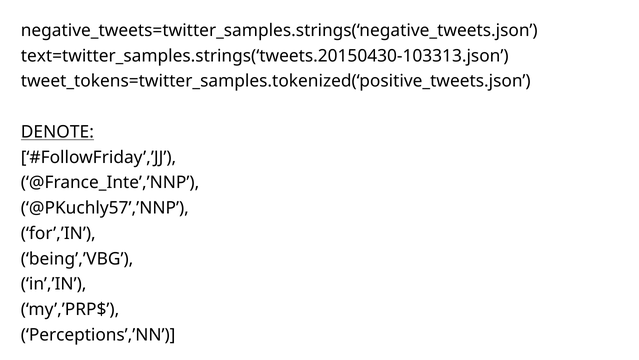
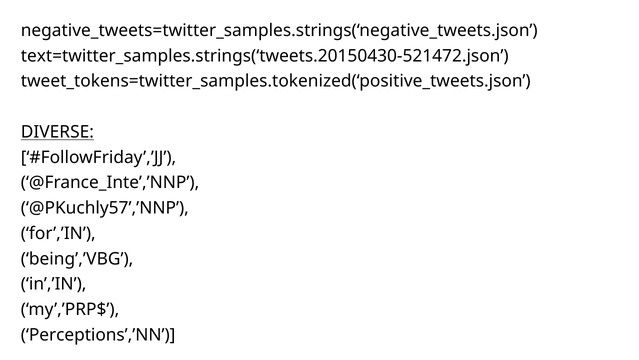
text=twitter_samples.strings(‘tweets.20150430-103313.json: text=twitter_samples.strings(‘tweets.20150430-103313.json -> text=twitter_samples.strings(‘tweets.20150430-521472.json
DENOTE: DENOTE -> DIVERSE
